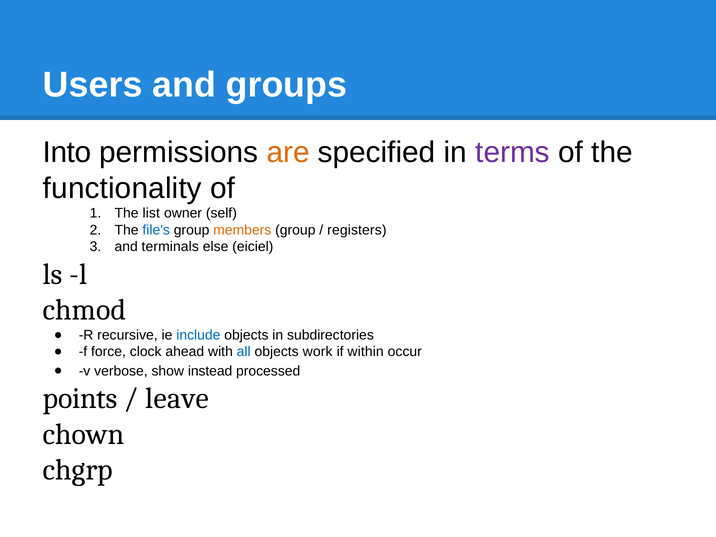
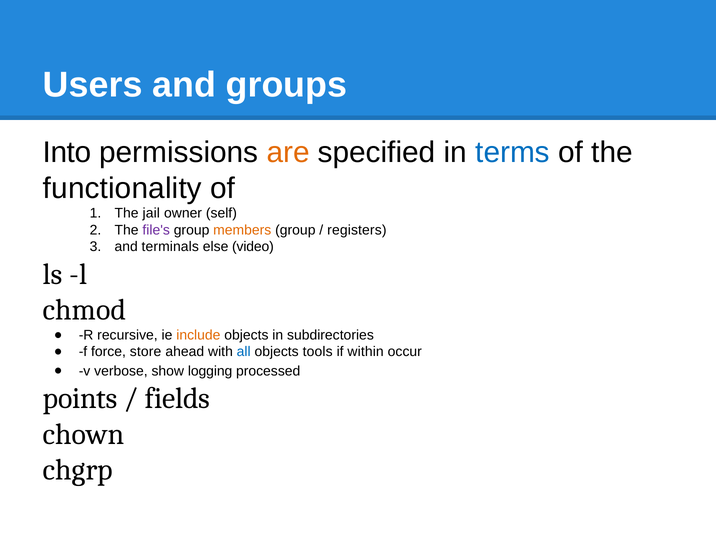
terms colour: purple -> blue
list: list -> jail
file's colour: blue -> purple
eiciel: eiciel -> video
include colour: blue -> orange
clock: clock -> store
work: work -> tools
instead: instead -> logging
leave: leave -> fields
